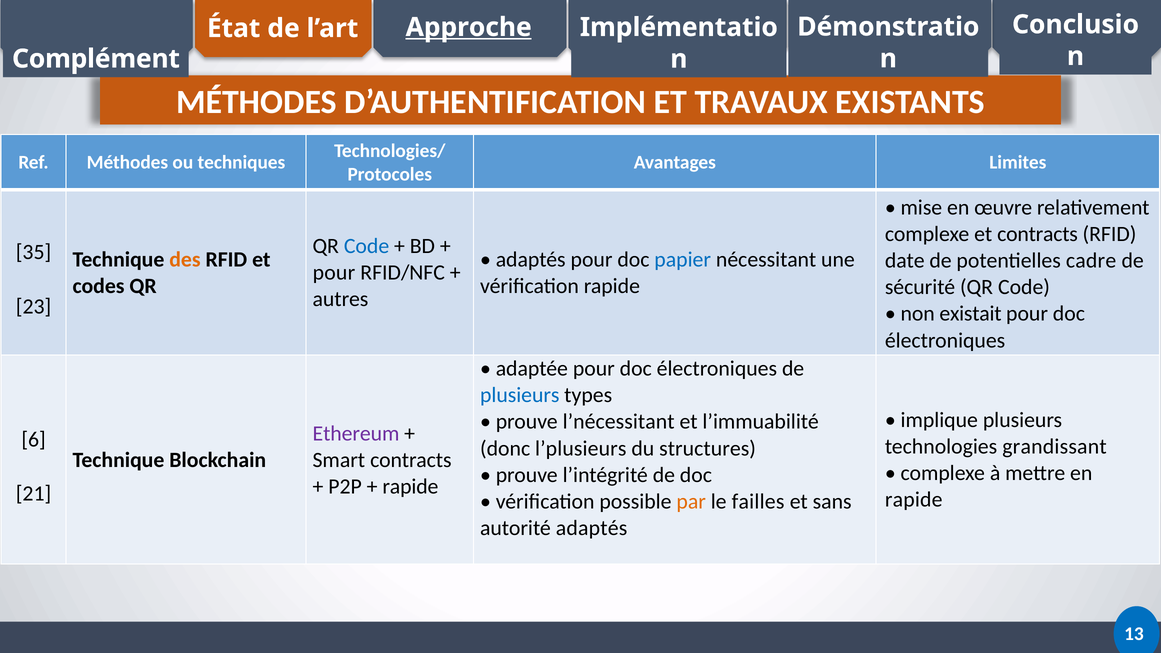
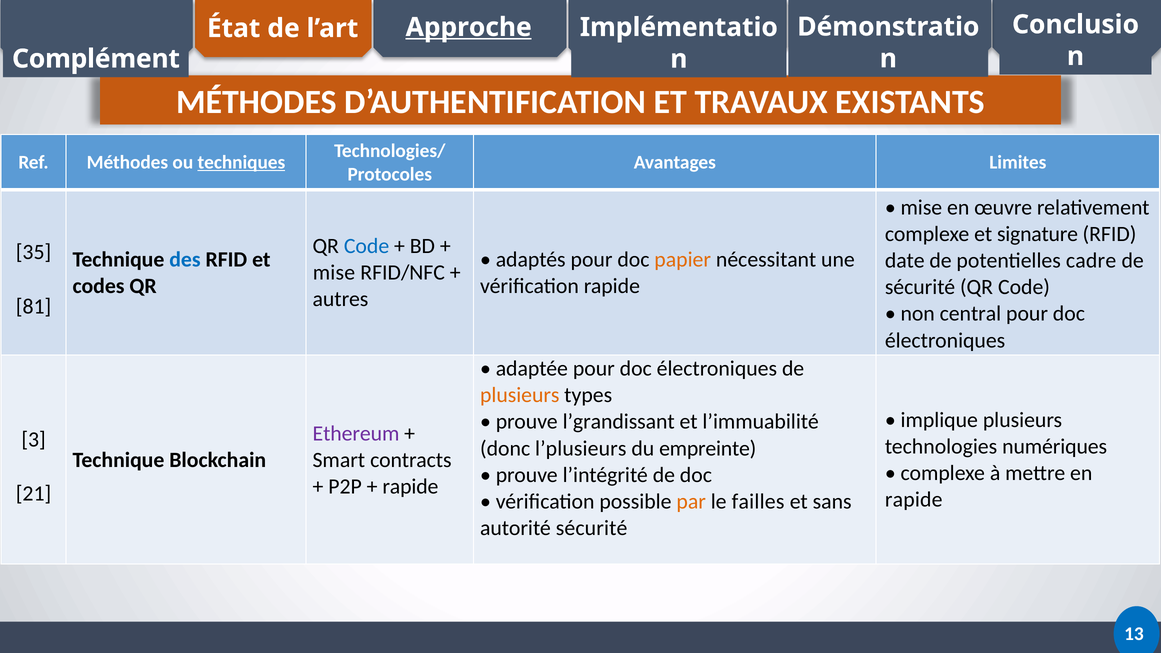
techniques underline: none -> present
et contracts: contracts -> signature
des colour: orange -> blue
papier colour: blue -> orange
pour at (334, 273): pour -> mise
23: 23 -> 81
existait: existait -> central
plusieurs at (520, 395) colour: blue -> orange
l’nécessitant: l’nécessitant -> l’grandissant
6: 6 -> 3
grandissant: grandissant -> numériques
structures: structures -> empreinte
autorité adaptés: adaptés -> sécurité
